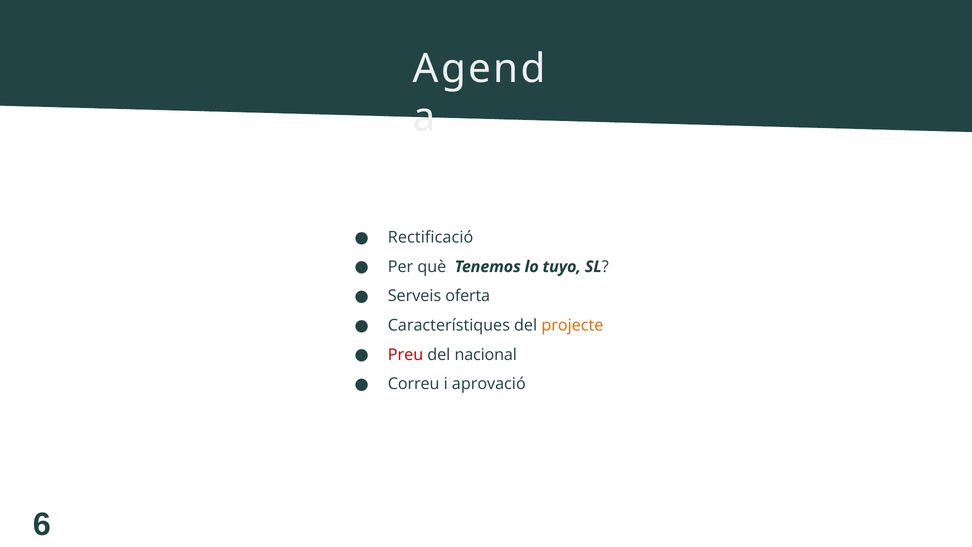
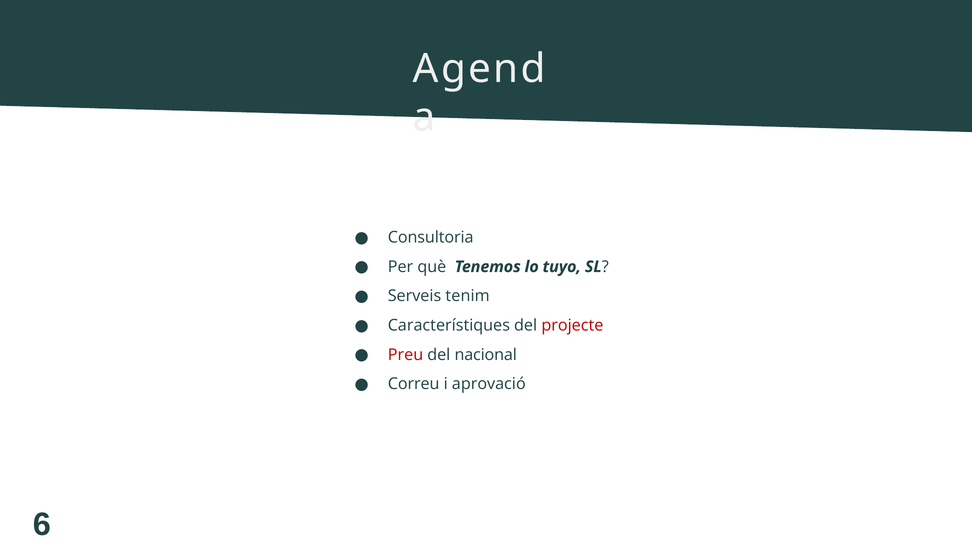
Rectificació: Rectificació -> Consultoria
oferta: oferta -> tenim
projecte colour: orange -> red
